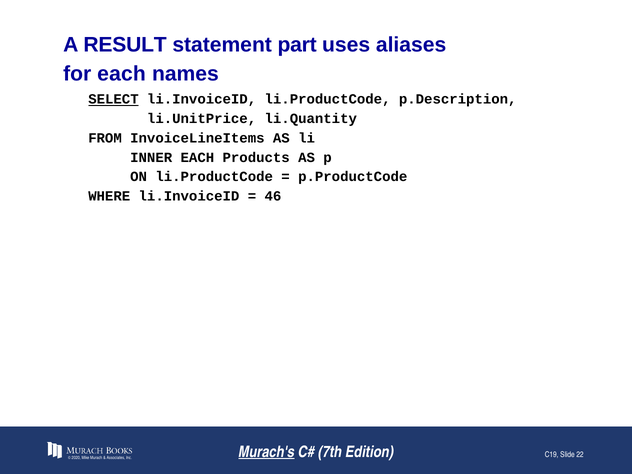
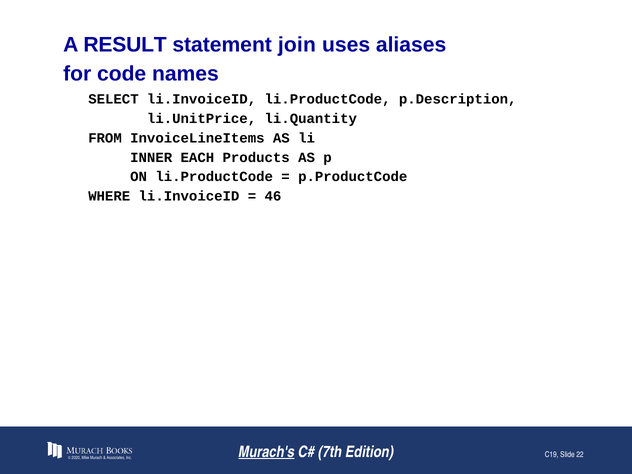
part: part -> join
for each: each -> code
SELECT underline: present -> none
